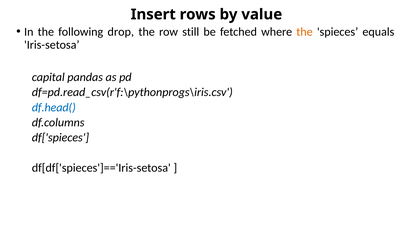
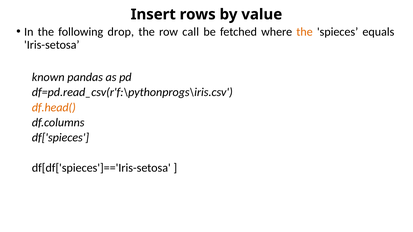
still: still -> call
capital: capital -> known
df.head( colour: blue -> orange
